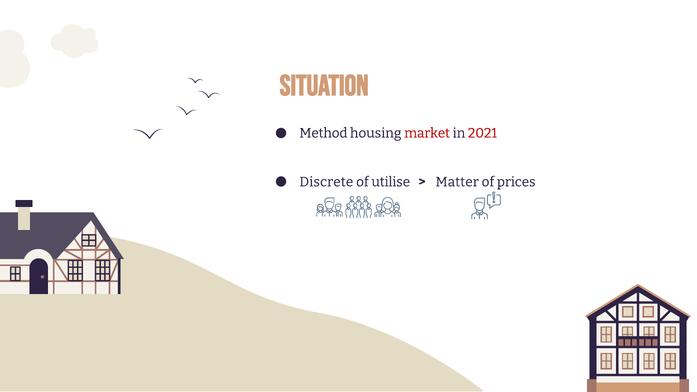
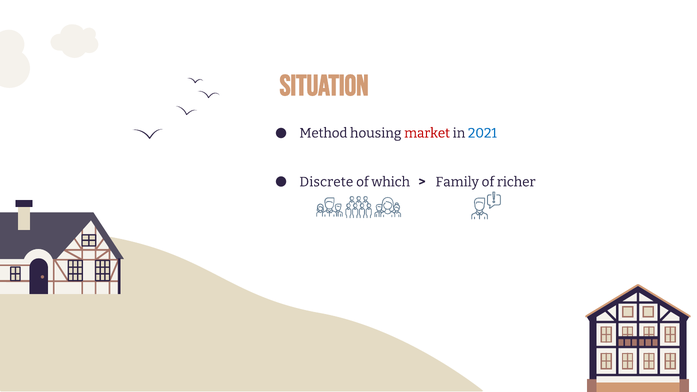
2021 colour: red -> blue
utilise: utilise -> which
Matter: Matter -> Family
prices: prices -> richer
